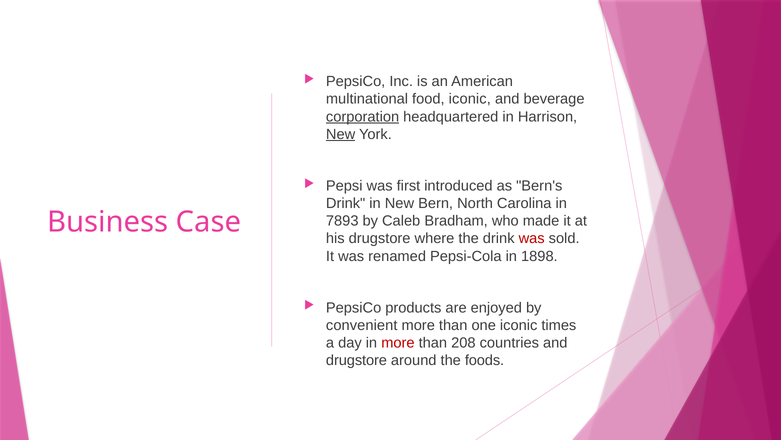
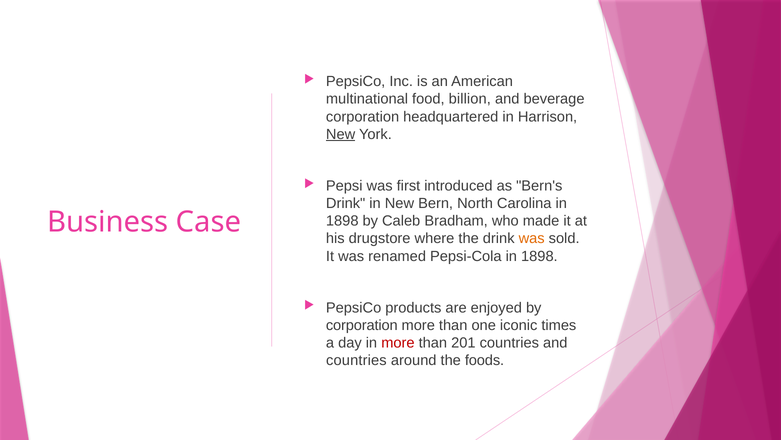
food iconic: iconic -> billion
corporation at (363, 117) underline: present -> none
7893 at (342, 221): 7893 -> 1898
was at (532, 238) colour: red -> orange
convenient at (362, 325): convenient -> corporation
208: 208 -> 201
drugstore at (356, 360): drugstore -> countries
